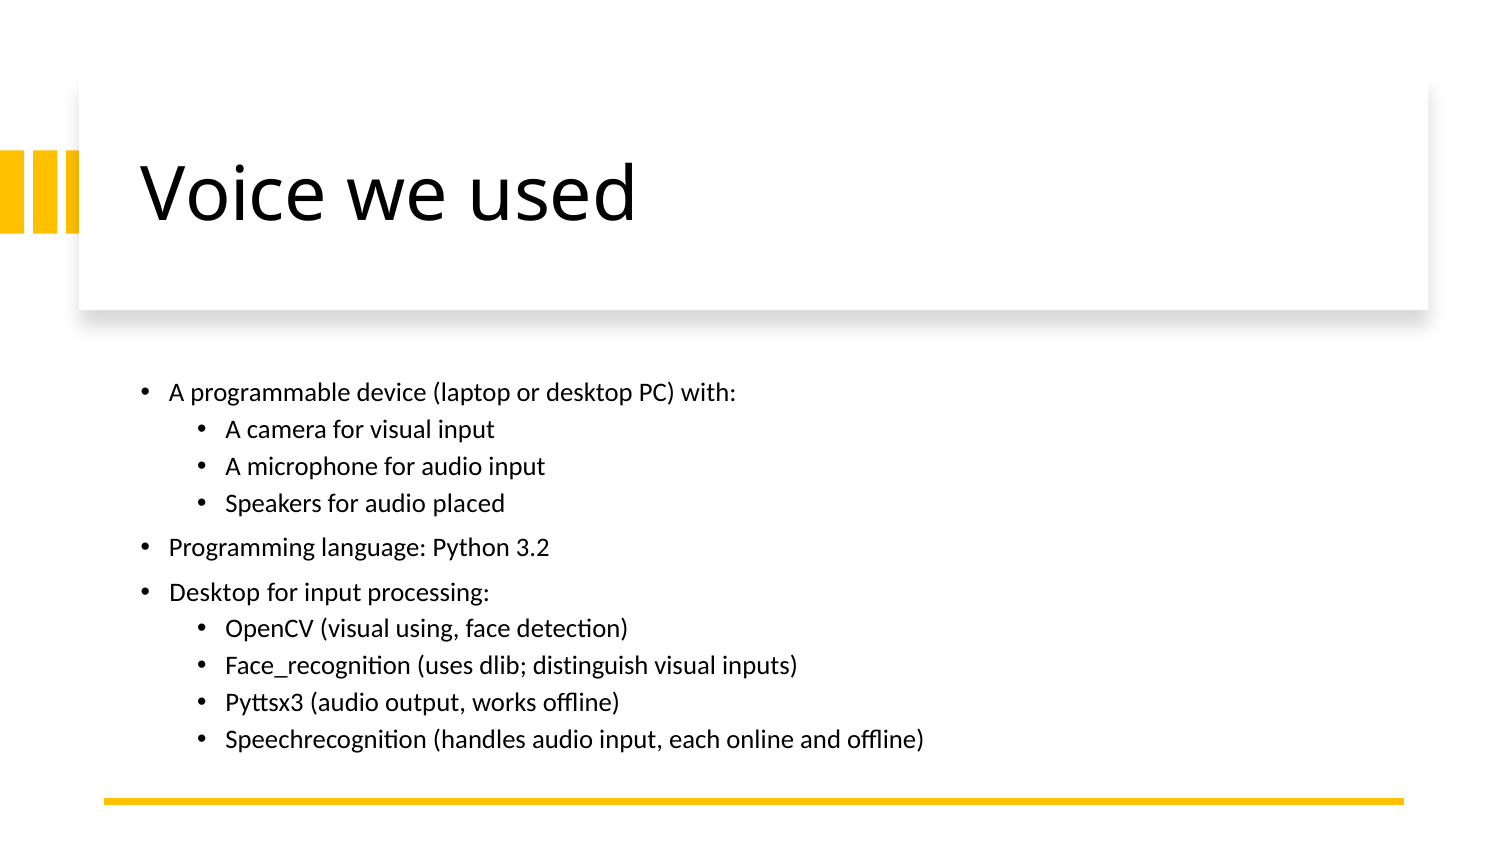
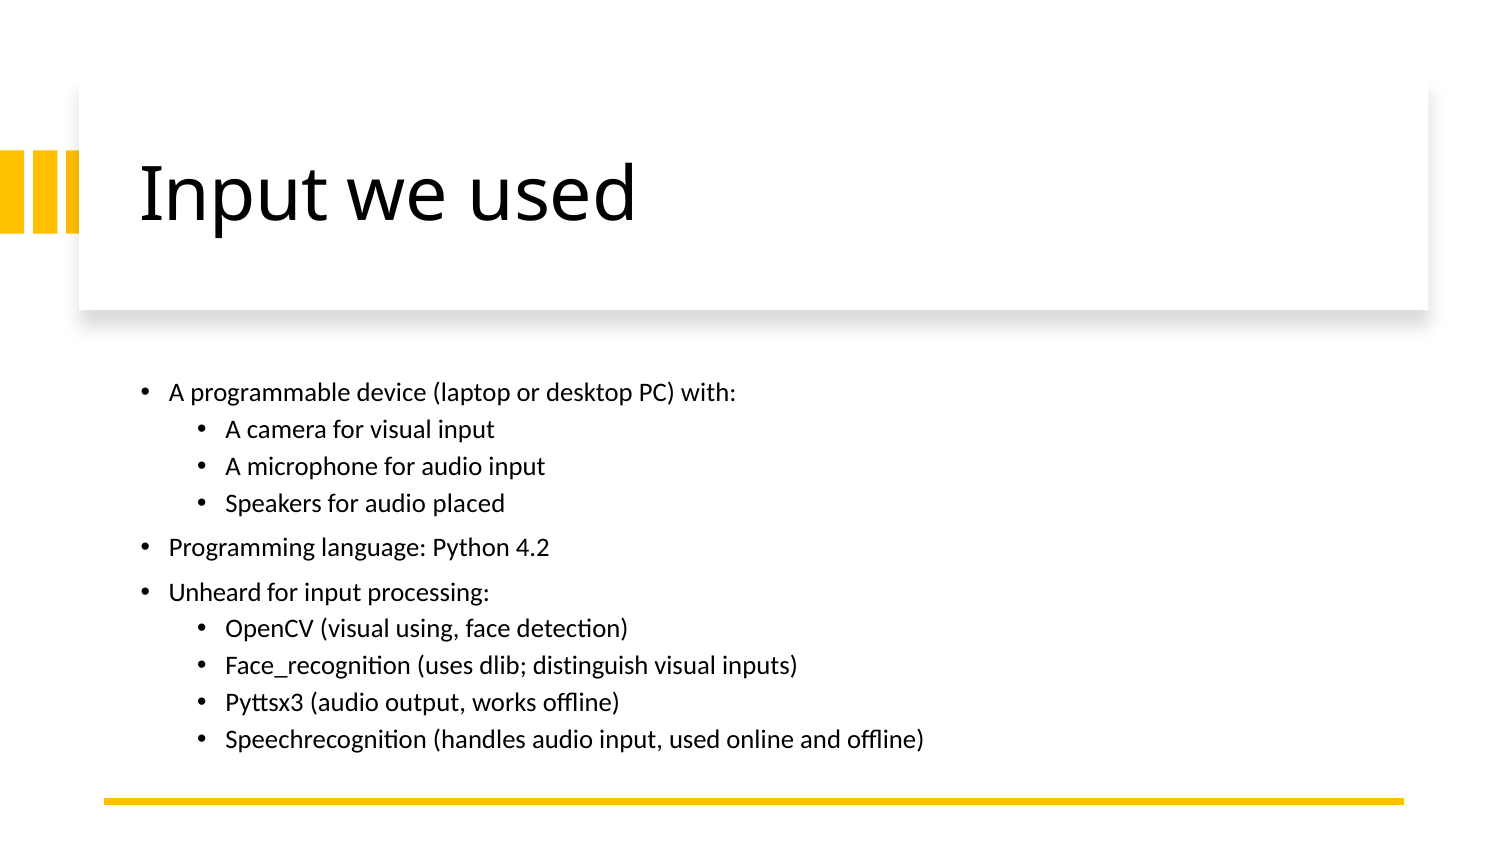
Voice at (234, 196): Voice -> Input
3.2: 3.2 -> 4.2
Desktop at (215, 593): Desktop -> Unheard
input each: each -> used
